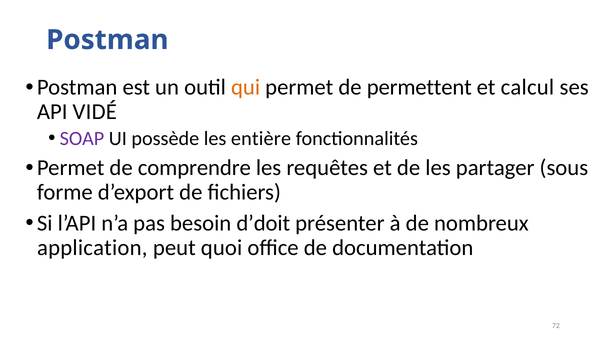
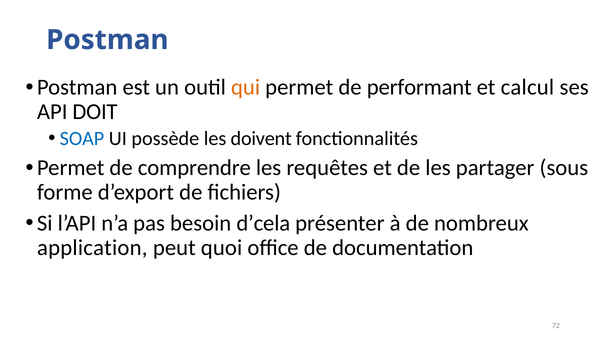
permettent: permettent -> performant
VIDÉ: VIDÉ -> DOIT
SOAP colour: purple -> blue
entière: entière -> doivent
d’doit: d’doit -> d’cela
